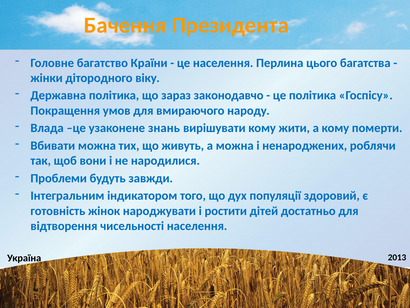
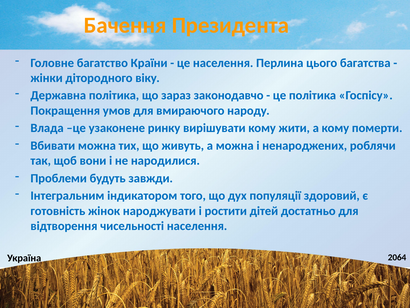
знань: знань -> ринку
2013: 2013 -> 2064
